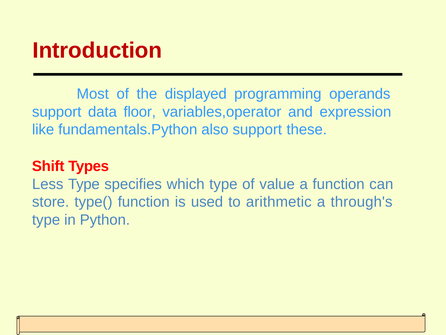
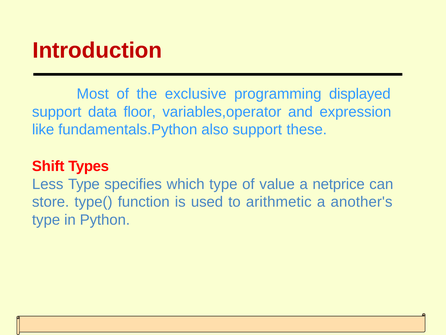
displayed: displayed -> exclusive
operands: operands -> displayed
a function: function -> netprice
through's: through's -> another's
